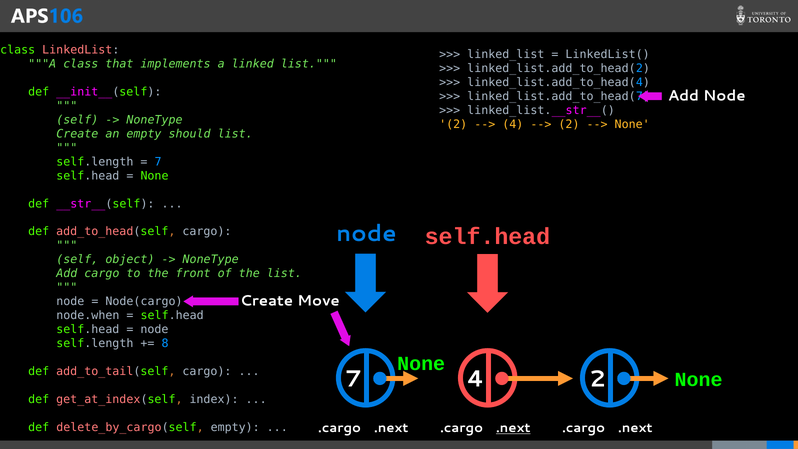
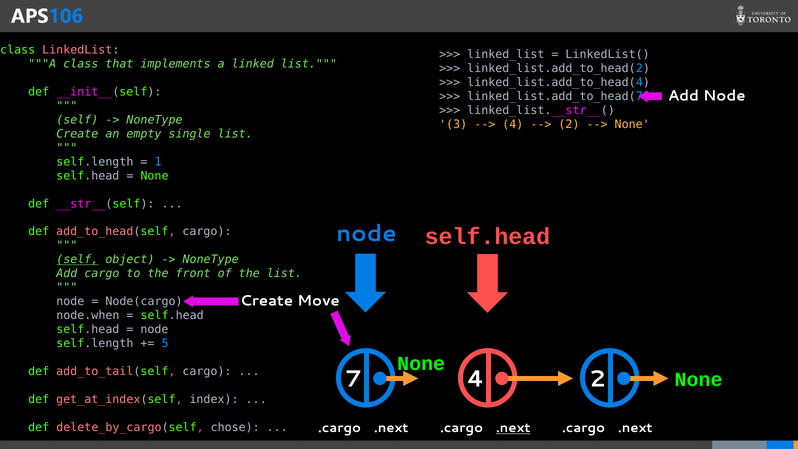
2 at (453, 124): 2 -> 3
should: should -> single
7 at (158, 162): 7 -> 1
self at (77, 260) underline: none -> present
8: 8 -> 5
delete_by_cargo(self empty: empty -> chose
